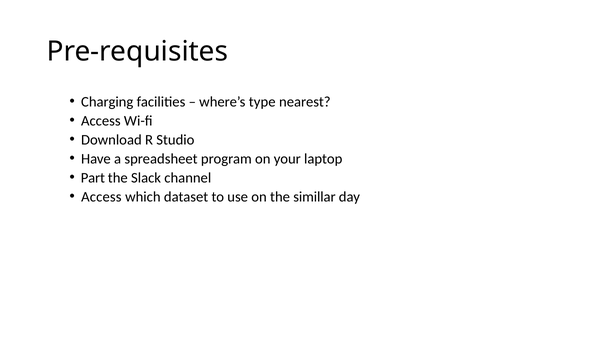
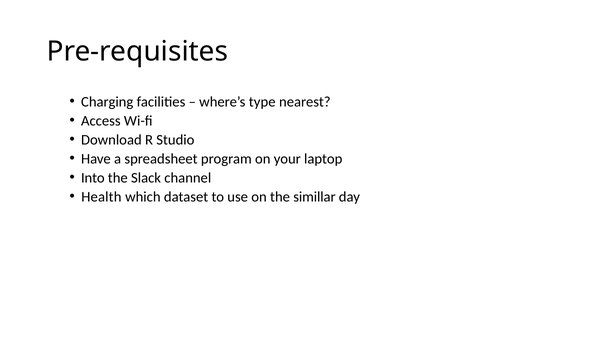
Part: Part -> Into
Access at (101, 197): Access -> Health
